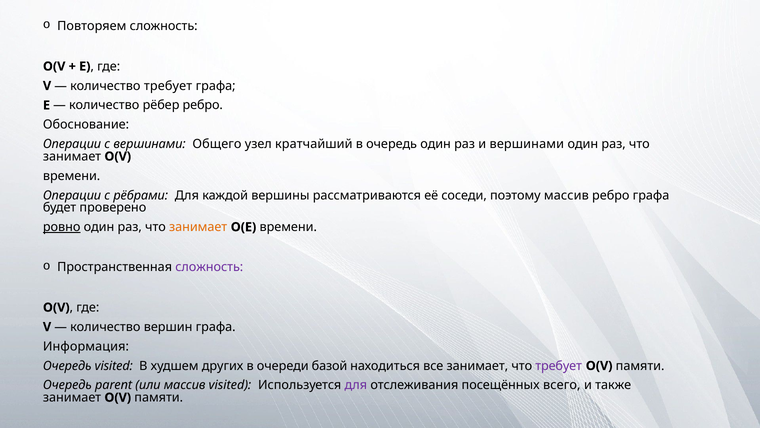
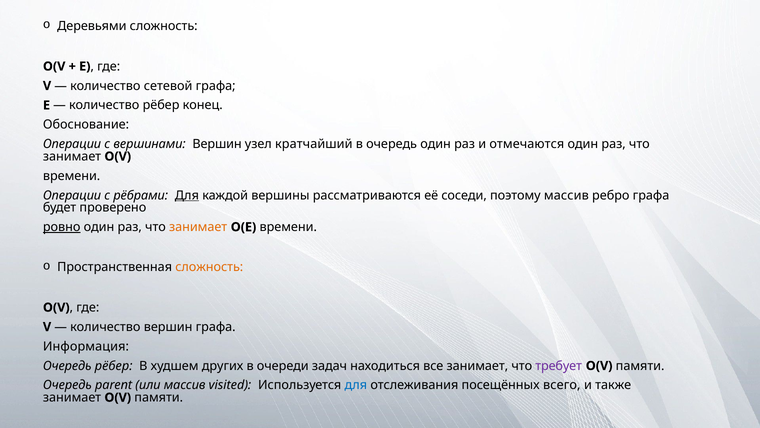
Повторяем: Повторяем -> Деревьями
количество требует: требует -> сетевой
рёбер ребро: ребро -> конец
вершинами Общего: Общего -> Вершин
и вершинами: вершинами -> отмечаются
Для at (187, 195) underline: none -> present
сложность at (209, 267) colour: purple -> orange
Очередь visited: visited -> рёбер
базой: базой -> задач
для at (356, 385) colour: purple -> blue
